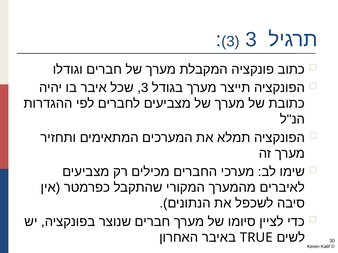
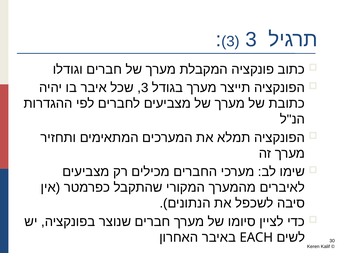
TRUE: TRUE -> EACH
